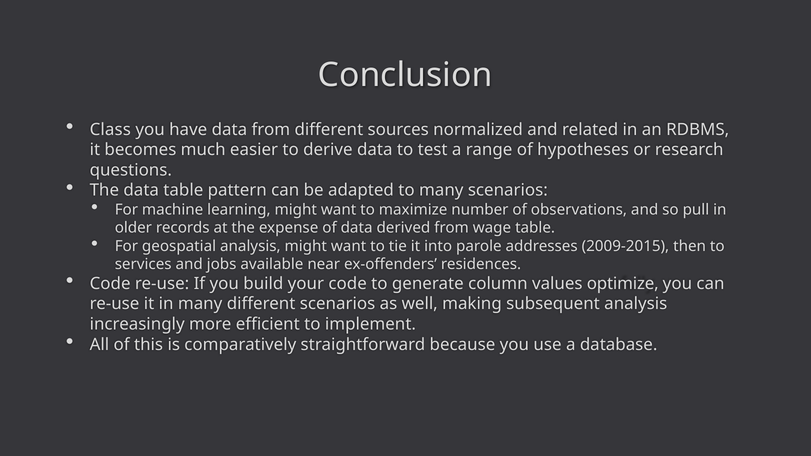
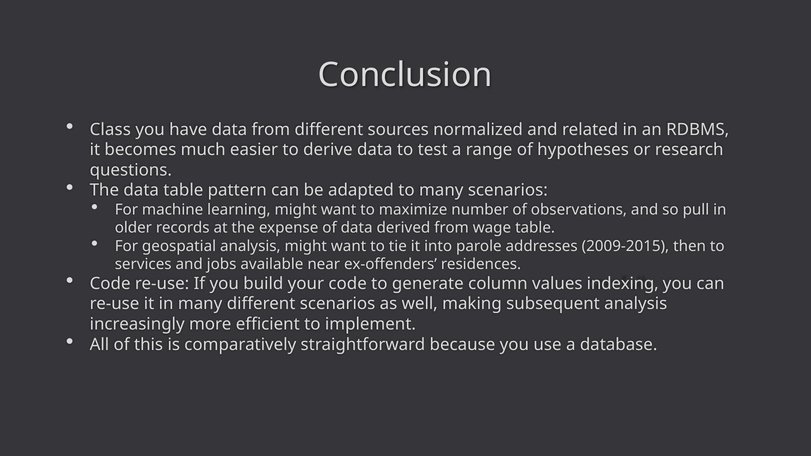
optimize: optimize -> indexing
